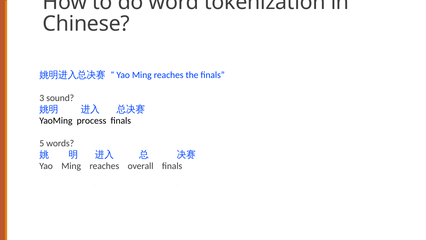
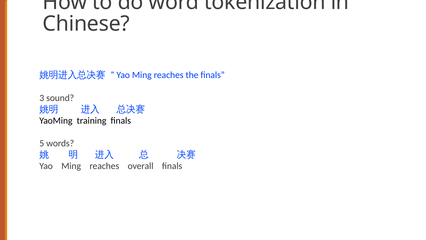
process: process -> training
